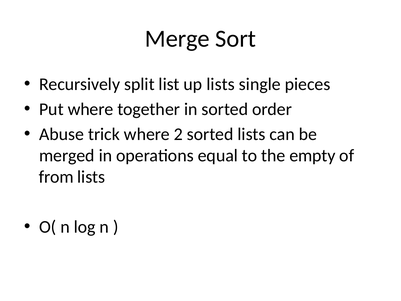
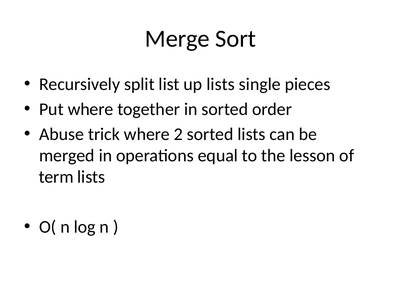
empty: empty -> lesson
from: from -> term
